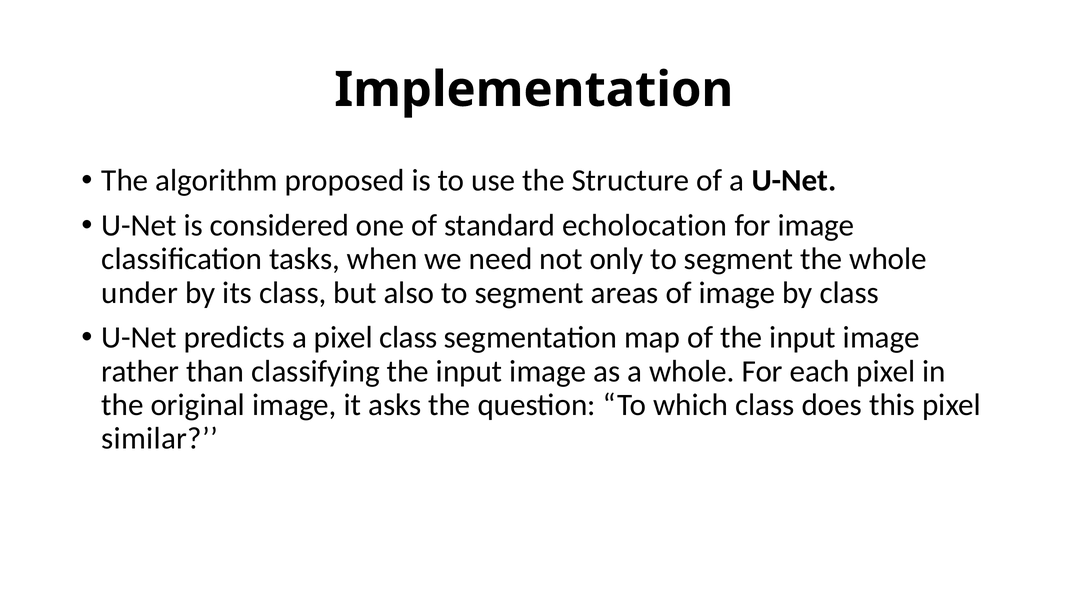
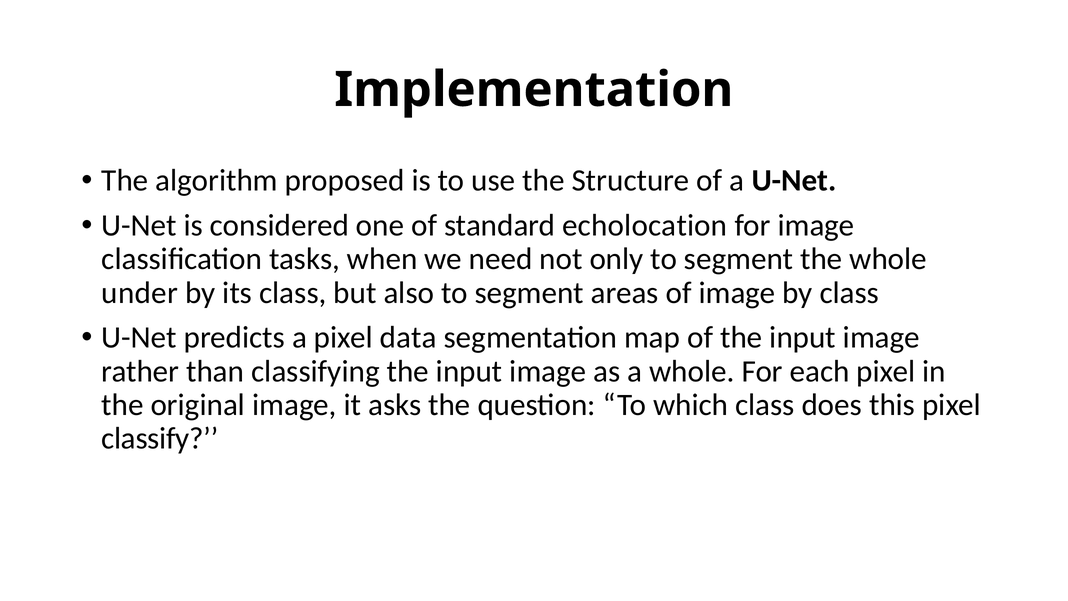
pixel class: class -> data
similar: similar -> classify
